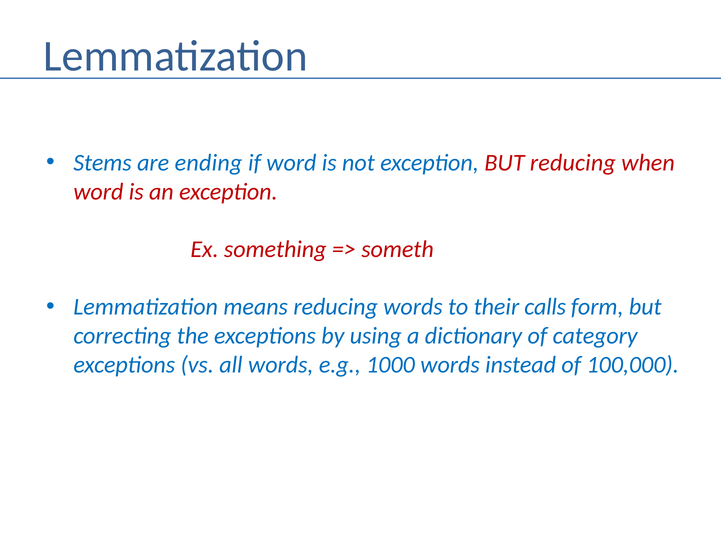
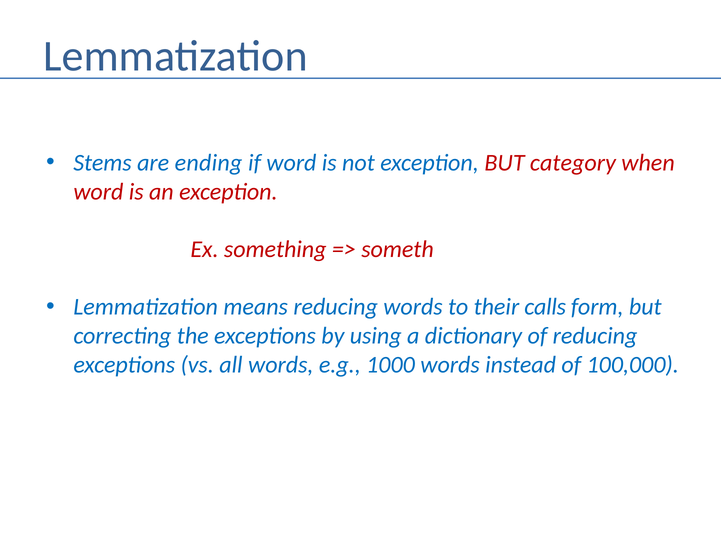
BUT reducing: reducing -> category
of category: category -> reducing
